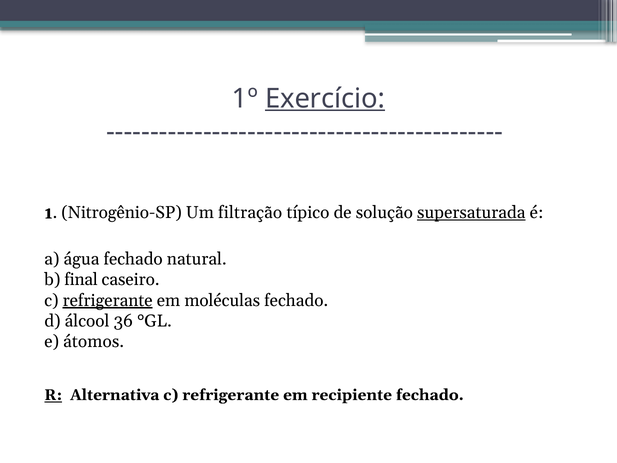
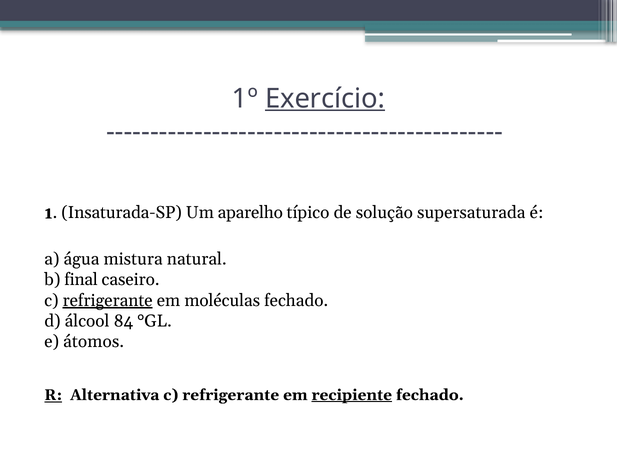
Nitrogênio-SP: Nitrogênio-SP -> Insaturada-SP
filtração: filtração -> aparelho
supersaturada underline: present -> none
água fechado: fechado -> mistura
36: 36 -> 84
recipiente underline: none -> present
